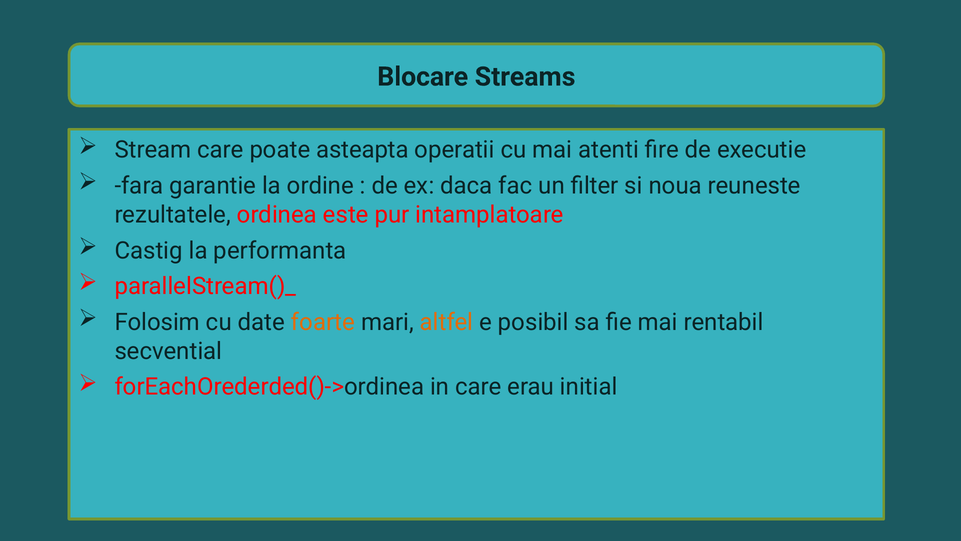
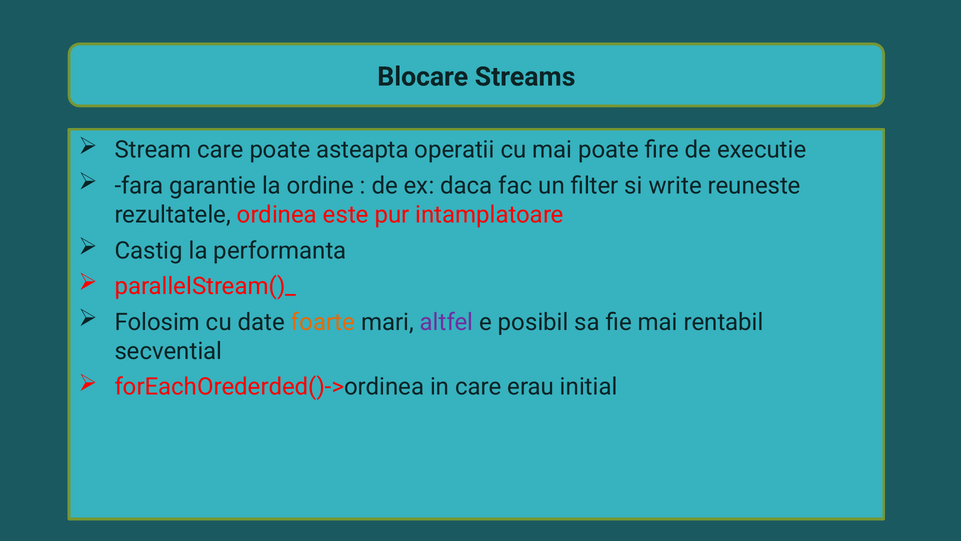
mai atenti: atenti -> poate
noua: noua -> write
altfel colour: orange -> purple
